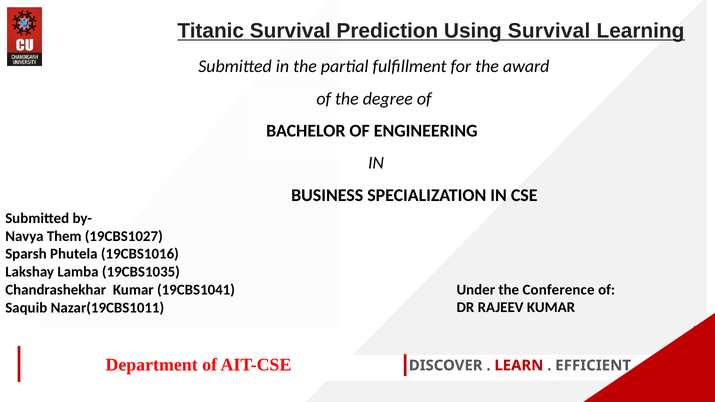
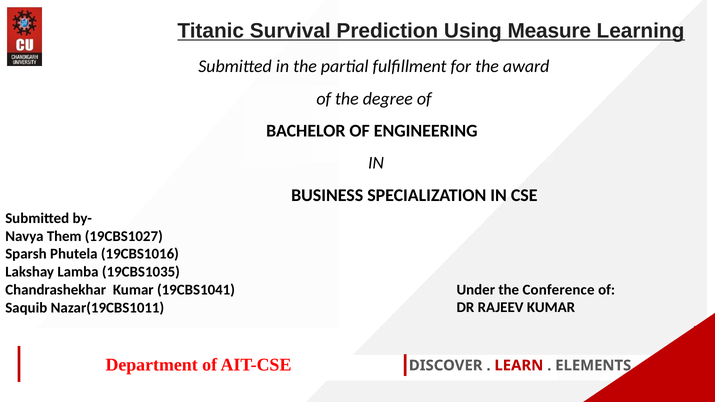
Using Survival: Survival -> Measure
EFFICIENT: EFFICIENT -> ELEMENTS
